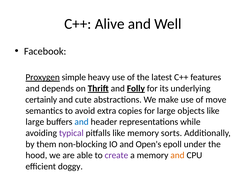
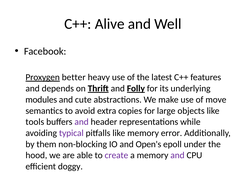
simple: simple -> better
certainly: certainly -> modules
large at (35, 122): large -> tools
and at (82, 122) colour: blue -> purple
sorts: sorts -> error
and at (177, 155) colour: orange -> purple
